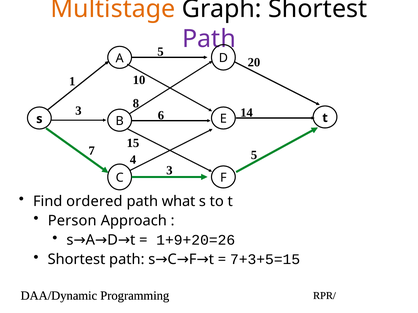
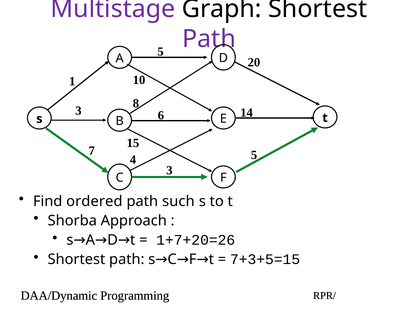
Multistage colour: orange -> purple
what: what -> such
Person: Person -> Shorba
1+9+20=26: 1+9+20=26 -> 1+7+20=26
